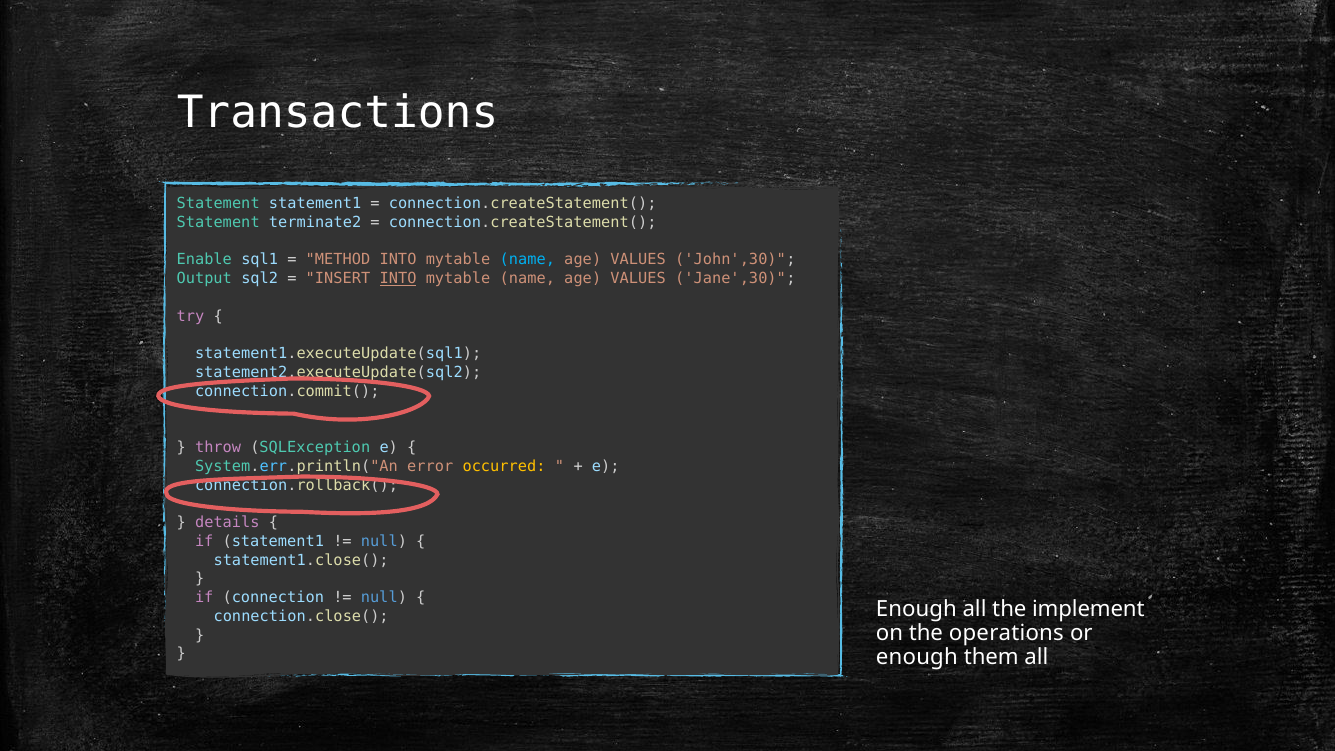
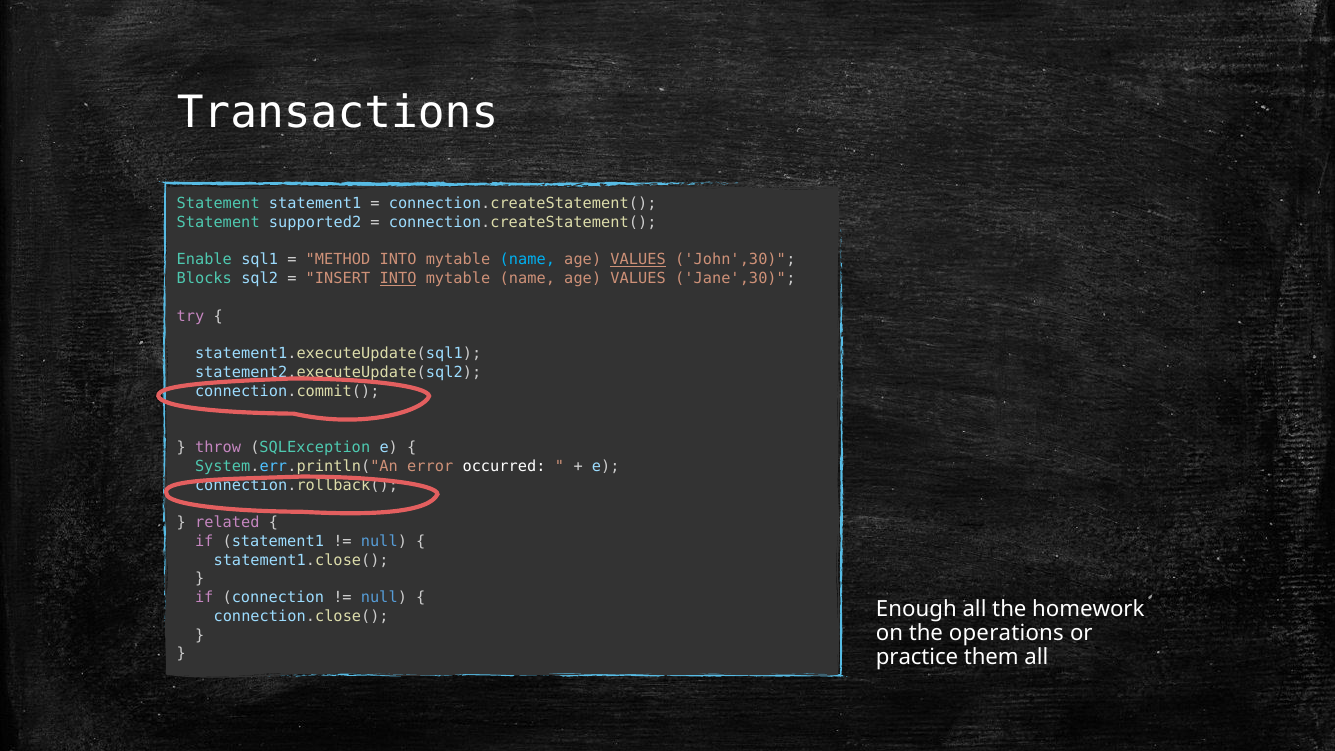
terminate2: terminate2 -> supported2
VALUES at (638, 260) underline: none -> present
Output: Output -> Blocks
occurred colour: yellow -> white
details: details -> related
implement: implement -> homework
enough at (917, 657): enough -> practice
